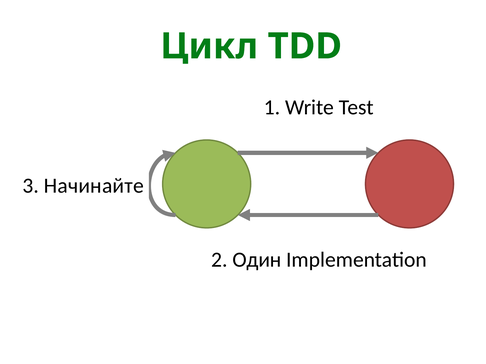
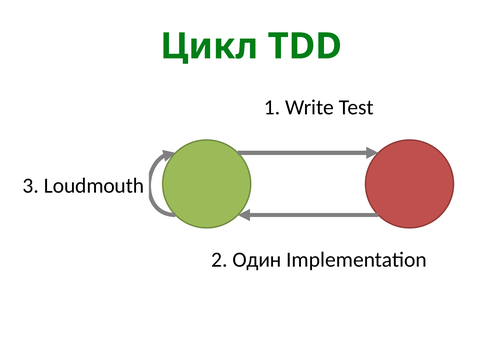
Начинайте: Начинайте -> Loudmouth
